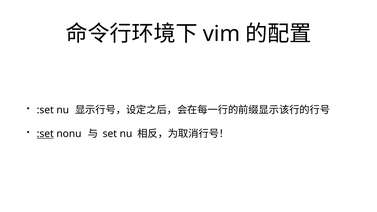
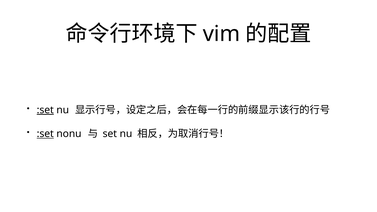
:set at (45, 110) underline: none -> present
